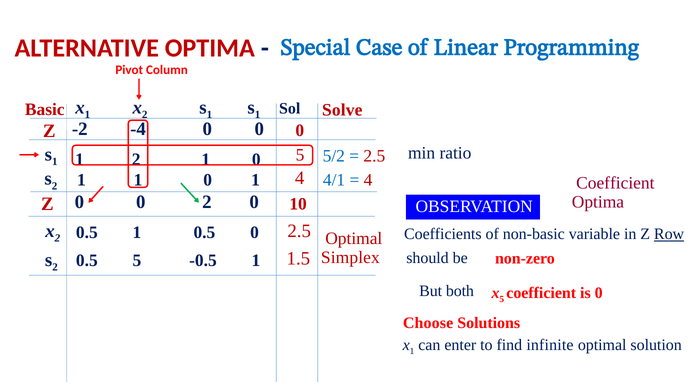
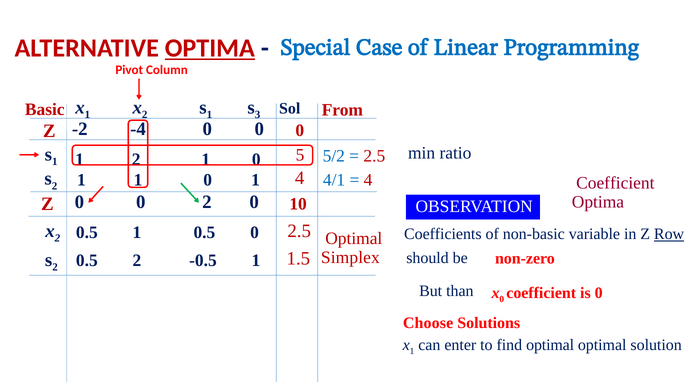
OPTIMA at (210, 48) underline: none -> present
1 at (258, 115): 1 -> 3
Solve: Solve -> From
0.5 5: 5 -> 2
both: both -> than
5 at (502, 299): 5 -> 0
find infinite: infinite -> optimal
